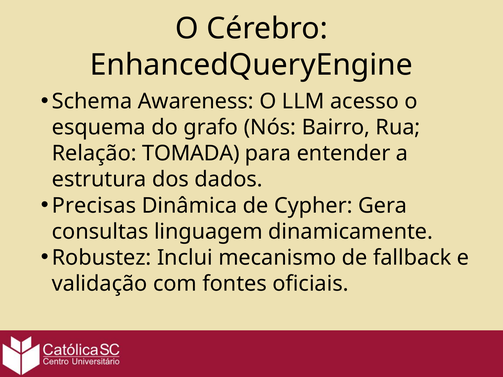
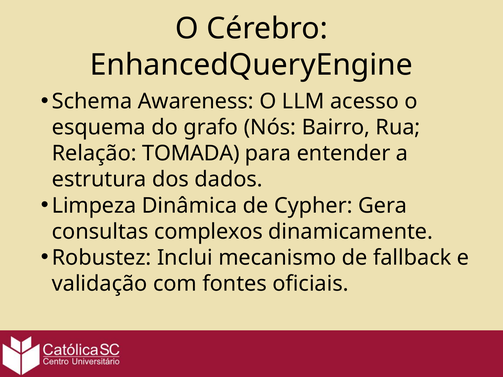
Precisas: Precisas -> Limpeza
linguagem: linguagem -> complexos
